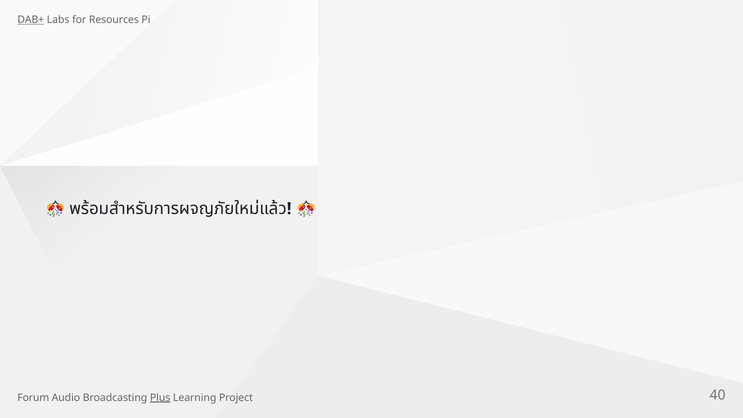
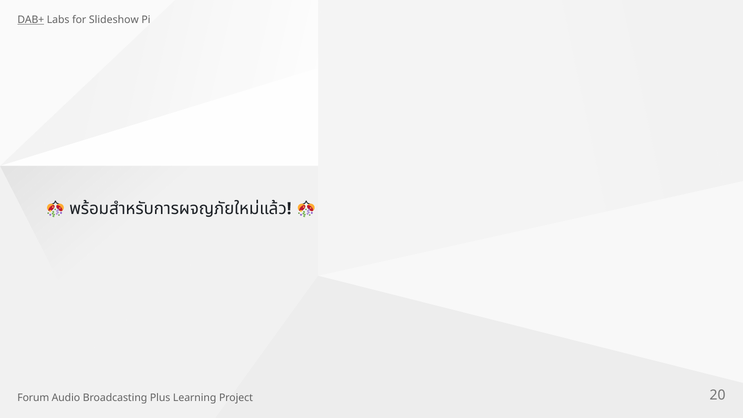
Resources: Resources -> Slideshow
Plus underline: present -> none
40: 40 -> 20
